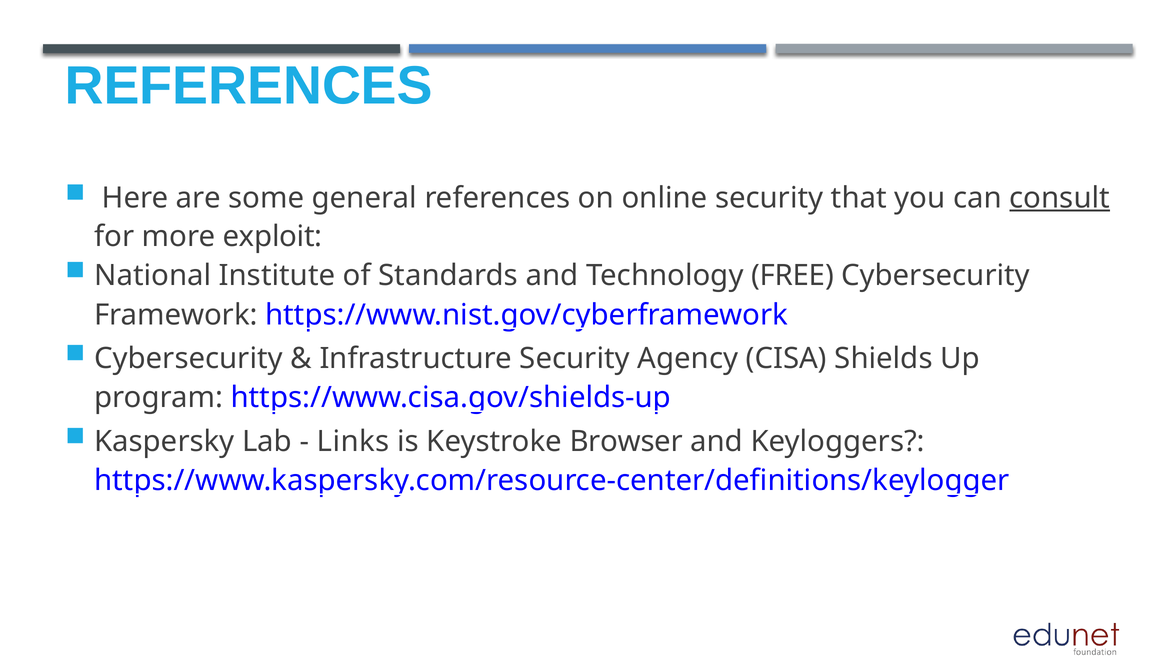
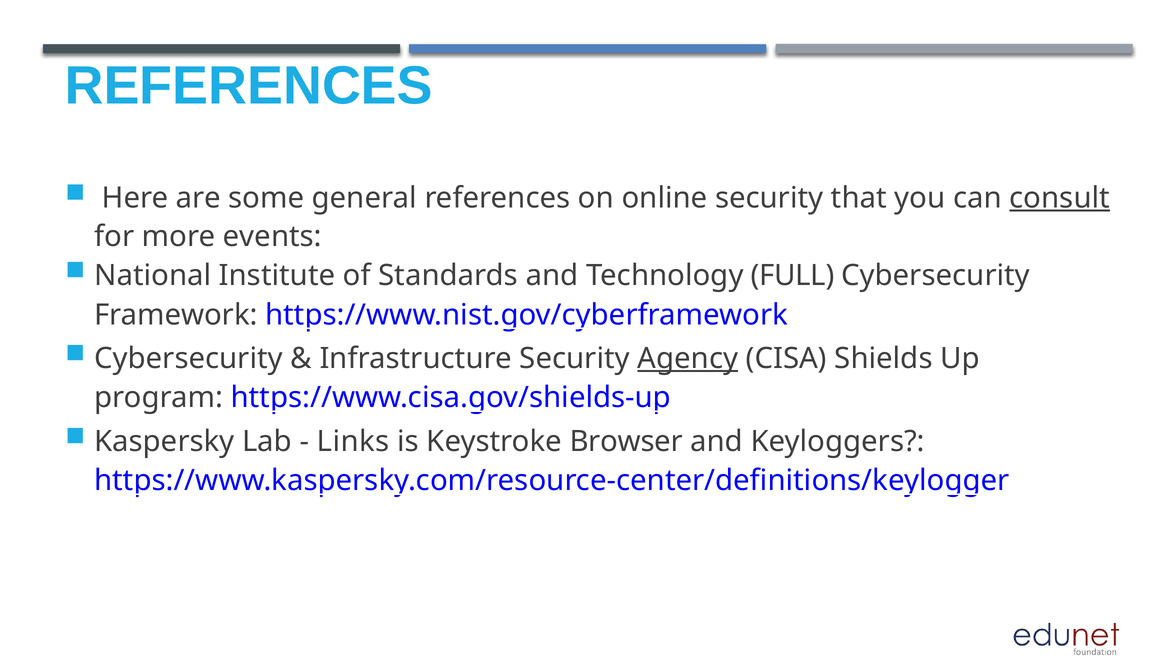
exploit: exploit -> events
FREE: FREE -> FULL
Agency underline: none -> present
